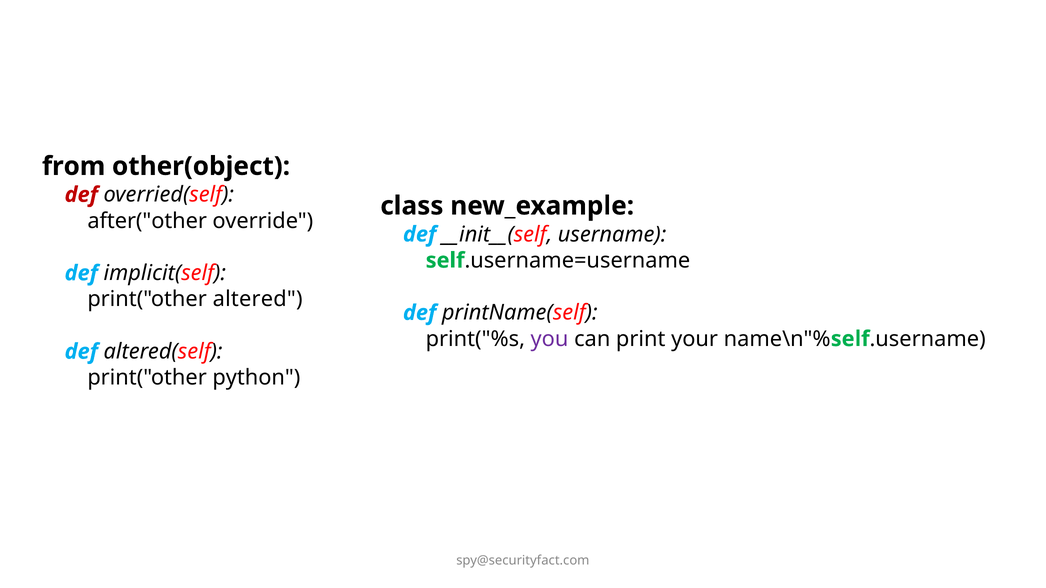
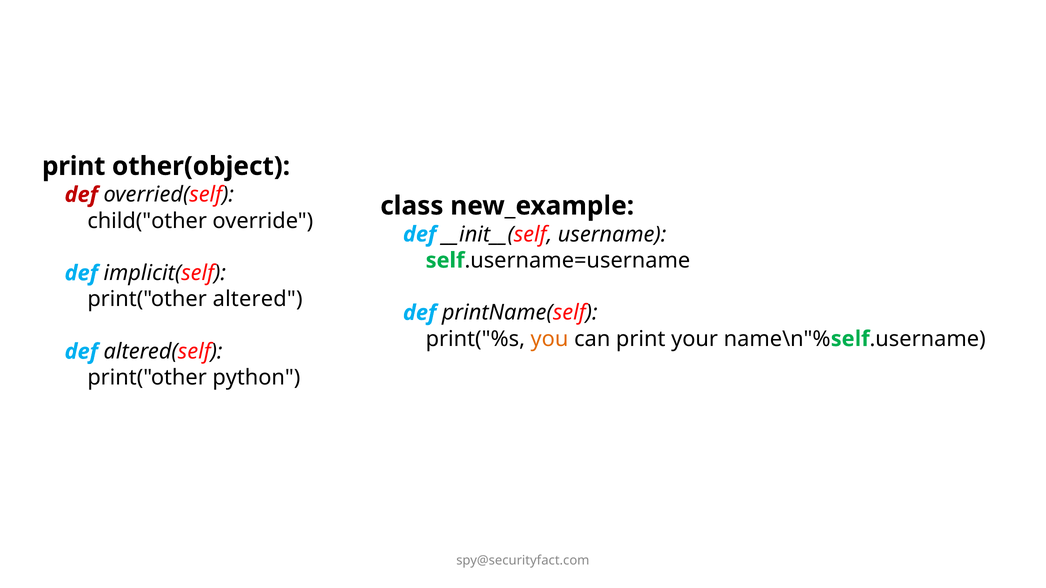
from at (74, 166): from -> print
after("other: after("other -> child("other
you colour: purple -> orange
